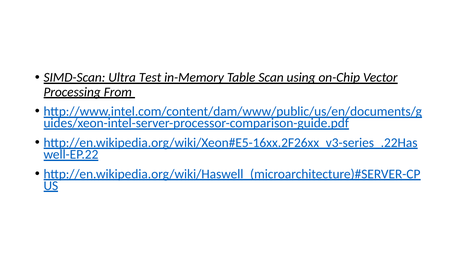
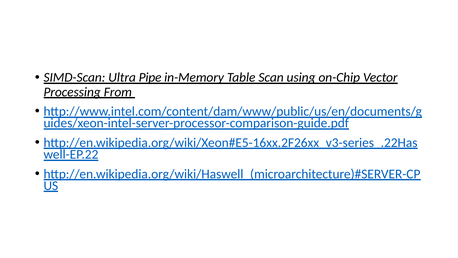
Test: Test -> Pipe
